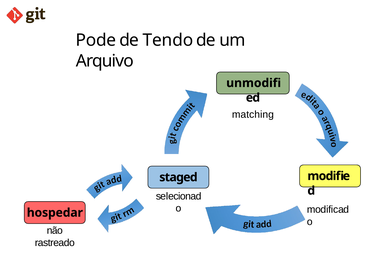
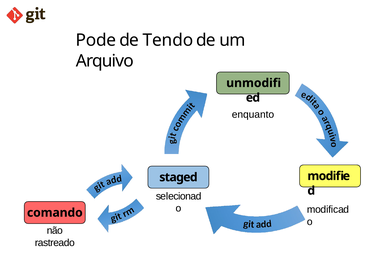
matching: matching -> enquanto
hospedar: hospedar -> comando
